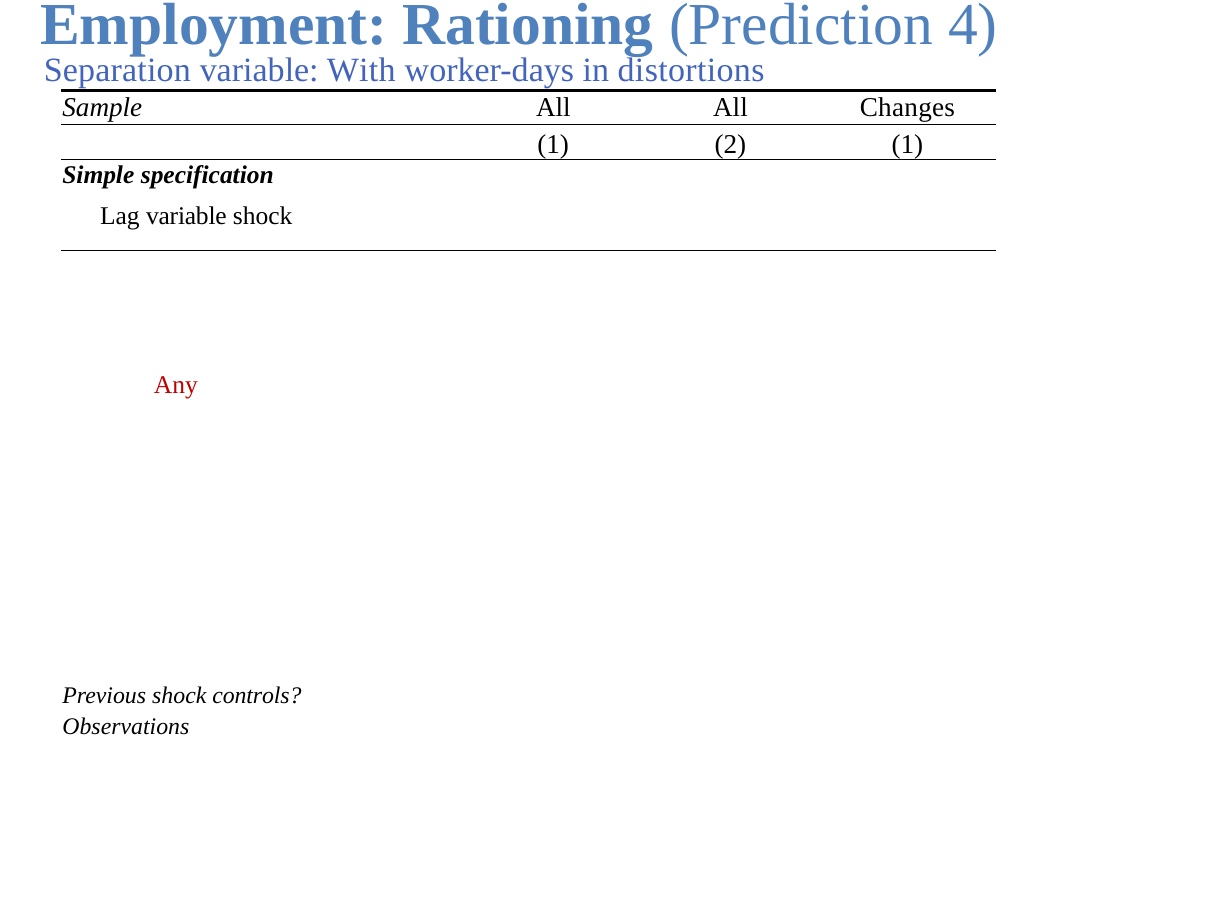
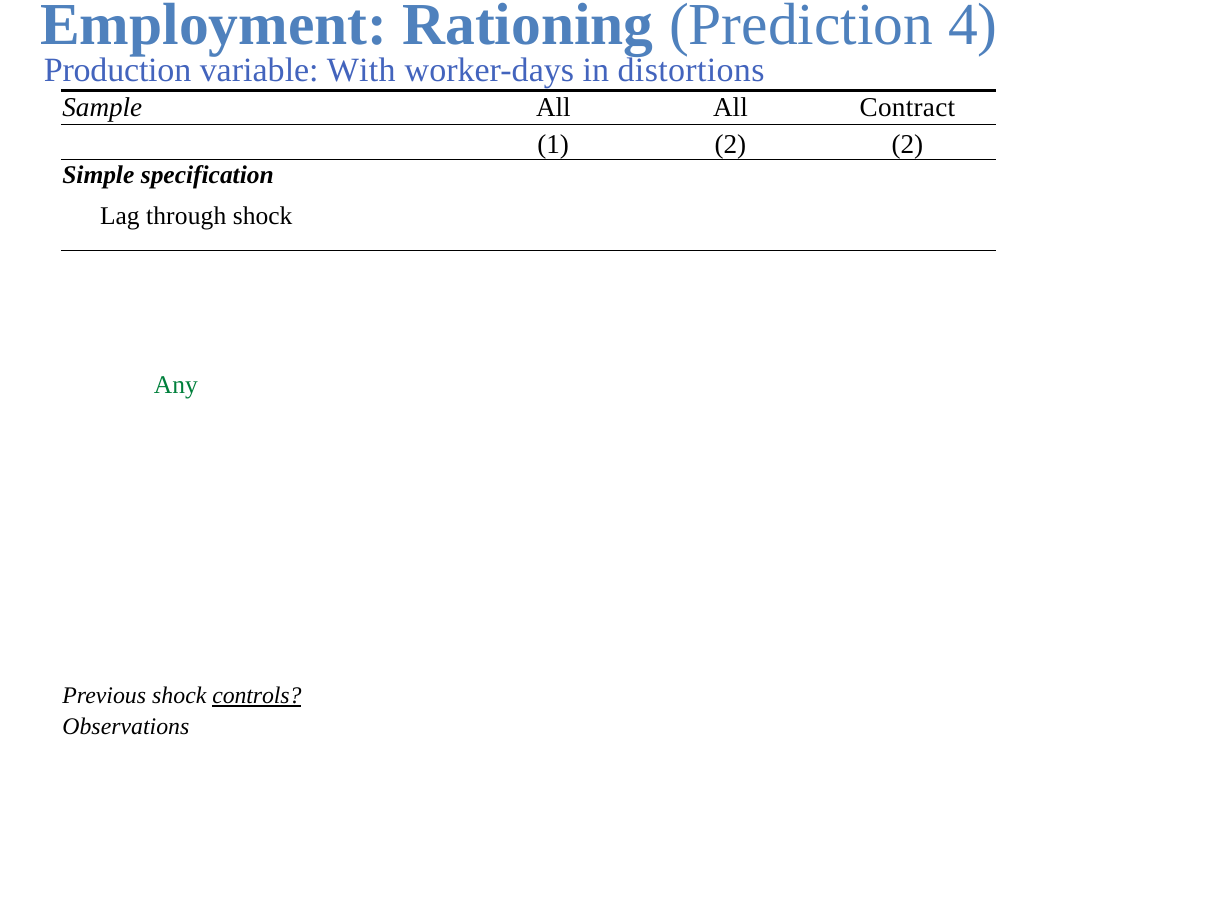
Separation: Separation -> Production
Changes: Changes -> Contract
2 1: 1 -> 2
Lag variable: variable -> through
Any colour: red -> green
controls underline: none -> present
